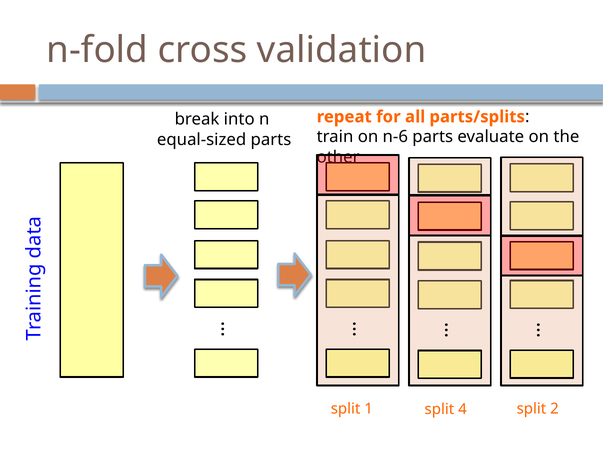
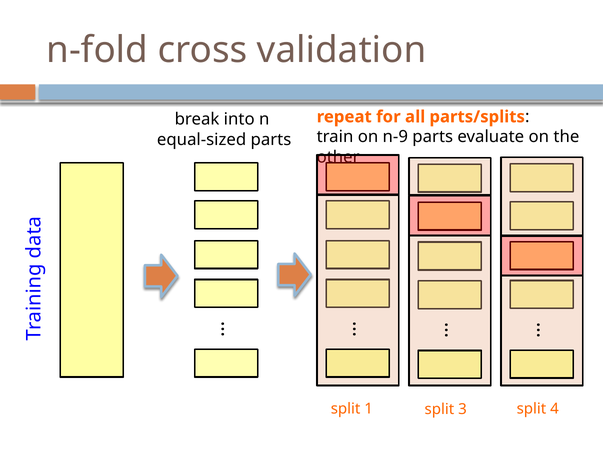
n-6: n-6 -> n-9
2: 2 -> 4
4: 4 -> 3
